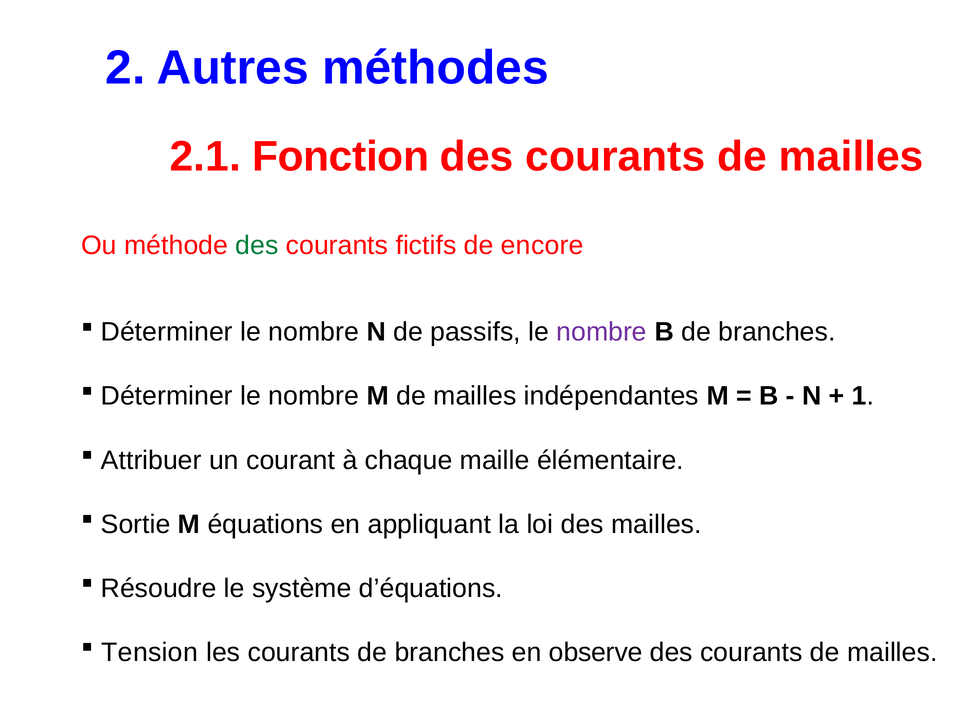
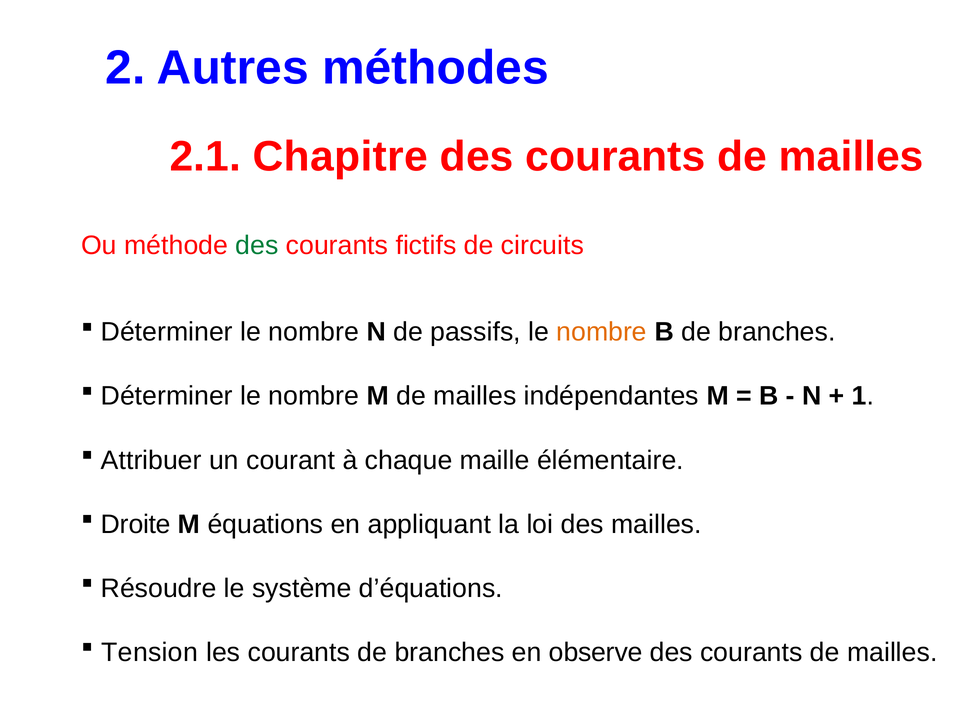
Fonction: Fonction -> Chapitre
encore: encore -> circuits
nombre at (602, 332) colour: purple -> orange
Sortie: Sortie -> Droite
